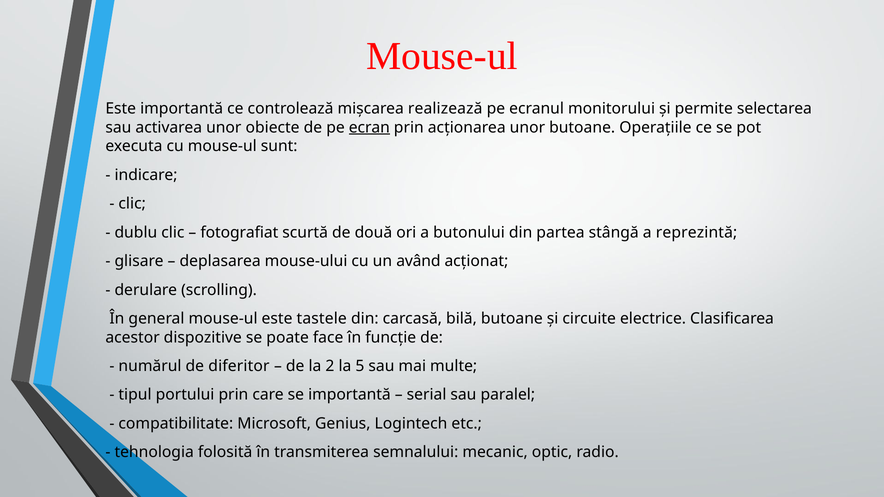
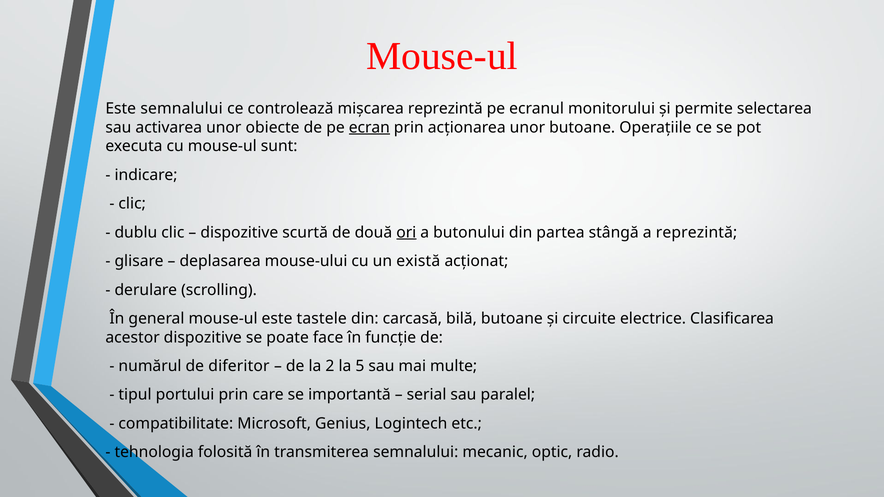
Este importantă: importantă -> semnalului
mişcarea realizează: realizează -> reprezintă
fotografiat at (239, 233): fotografiat -> dispozitive
ori underline: none -> present
având: având -> există
